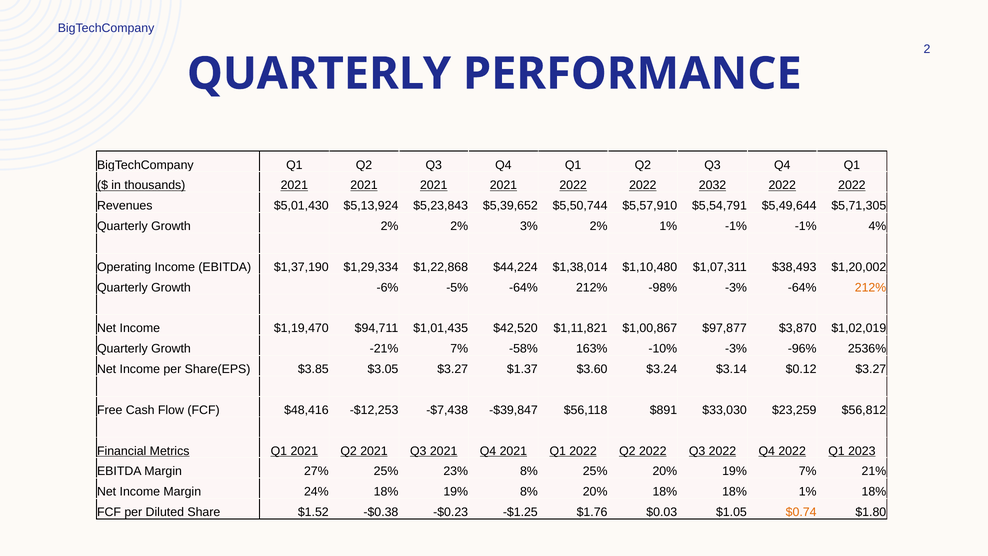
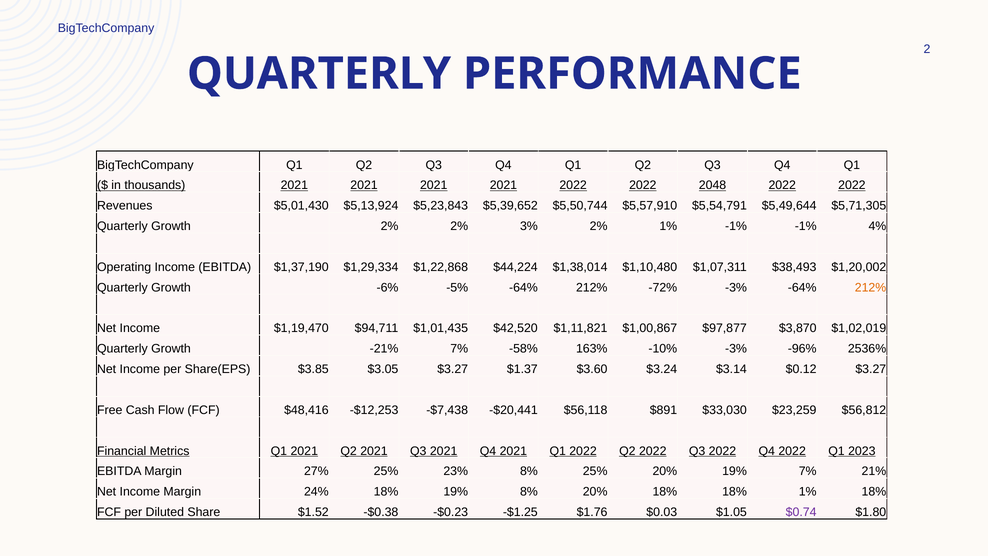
2032: 2032 -> 2048
-98%: -98% -> -72%
-$39,847: -$39,847 -> -$20,441
$0.74 colour: orange -> purple
